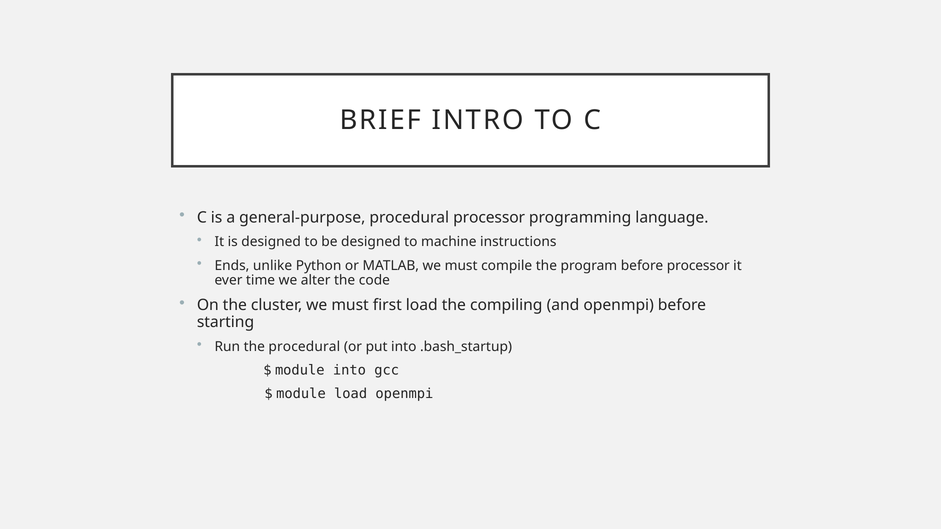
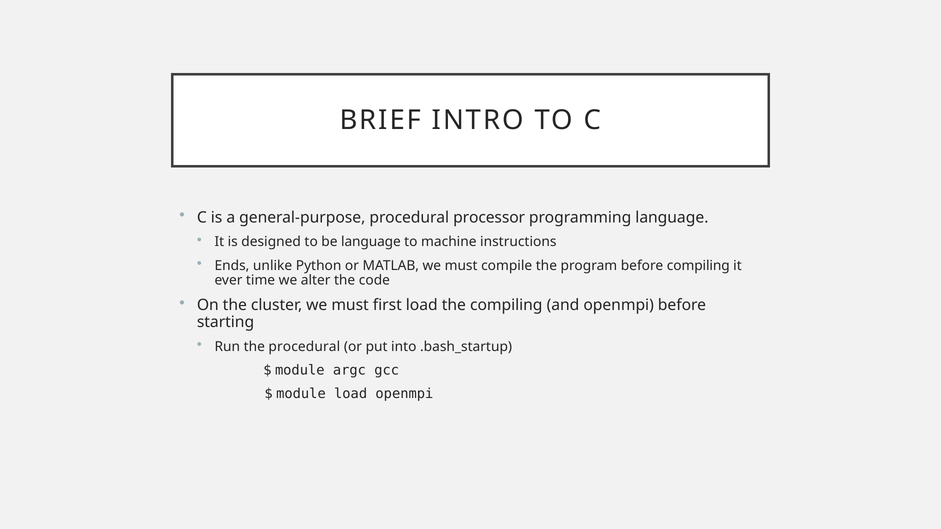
be designed: designed -> language
before processor: processor -> compiling
module into: into -> argc
